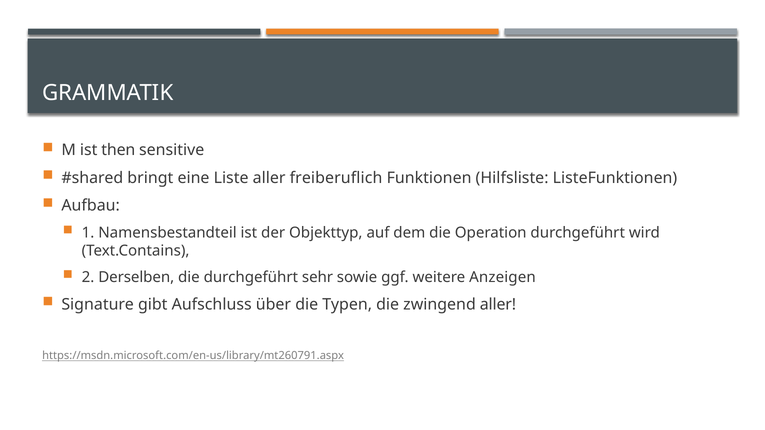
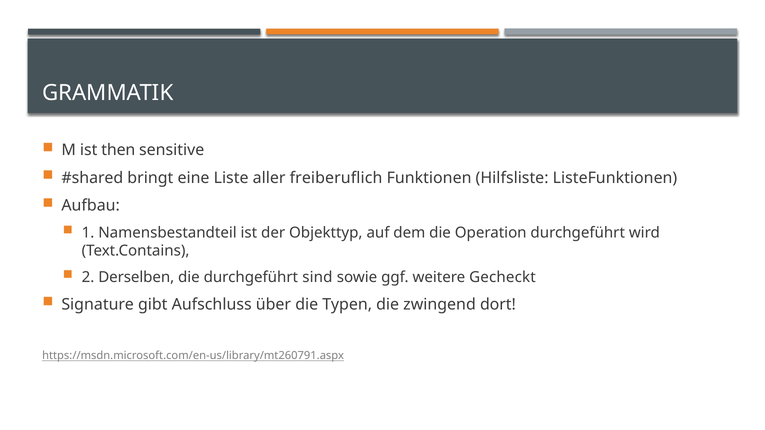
sehr: sehr -> sind
Anzeigen: Anzeigen -> Gecheckt
zwingend aller: aller -> dort
